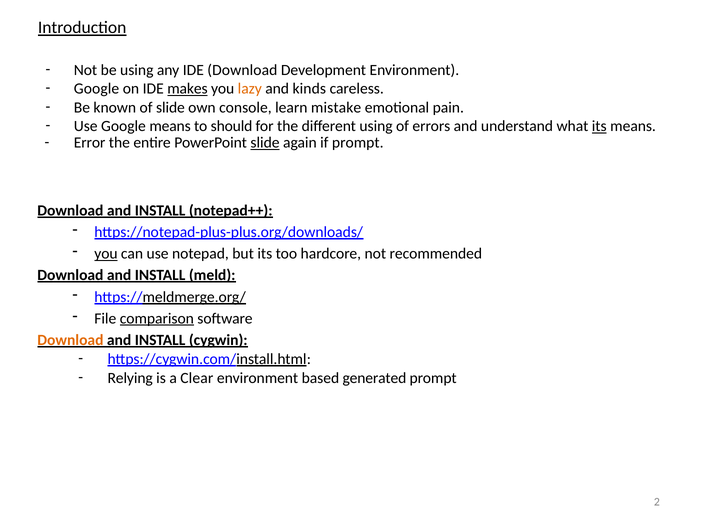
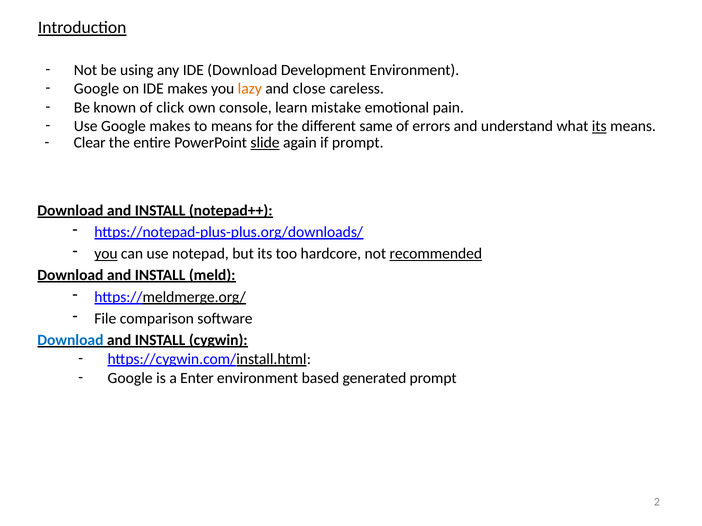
makes at (187, 89) underline: present -> none
kinds: kinds -> close
of slide: slide -> click
Google means: means -> makes
to should: should -> means
different using: using -> same
Error: Error -> Clear
recommended underline: none -> present
comparison underline: present -> none
Download at (70, 340) colour: orange -> blue
Relying at (130, 378): Relying -> Google
Clear: Clear -> Enter
